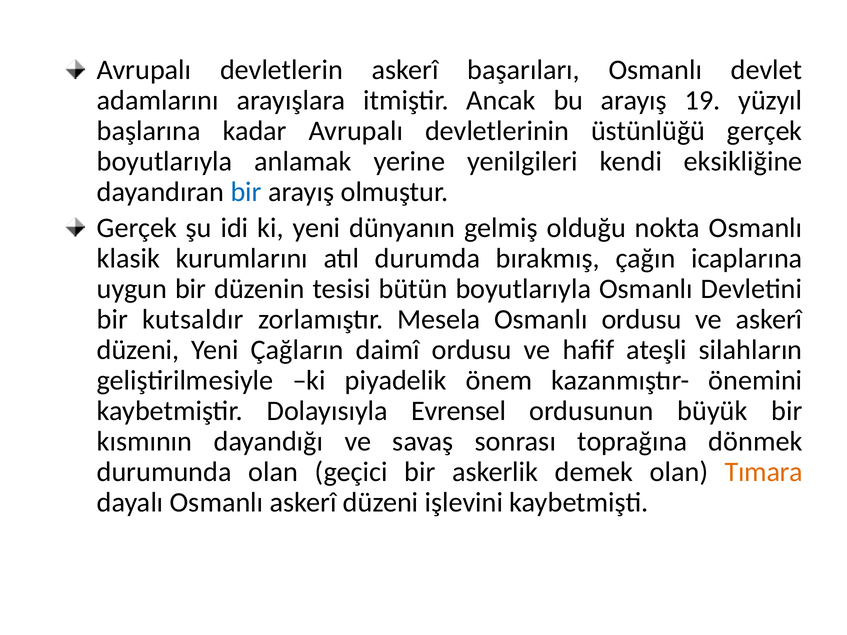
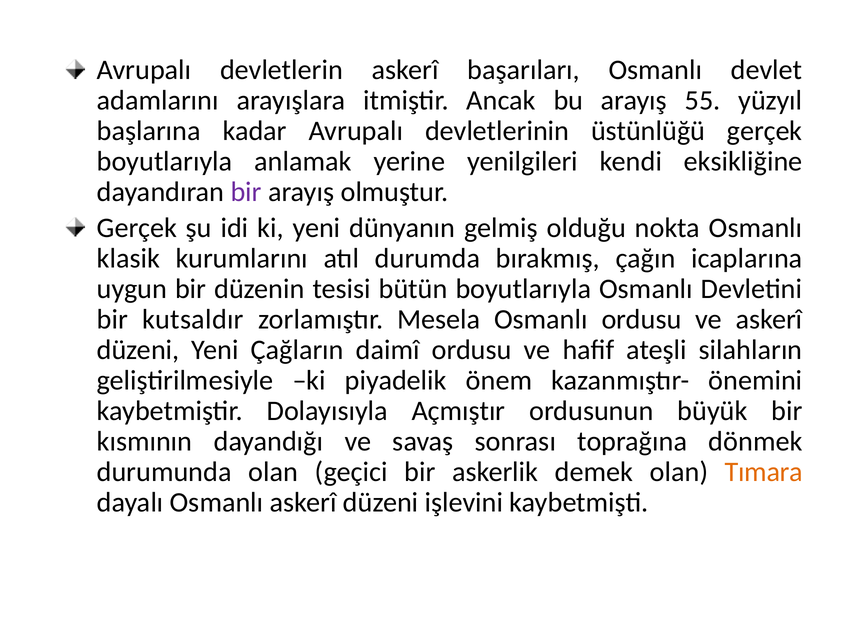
19: 19 -> 55
bir at (246, 192) colour: blue -> purple
Evrensel: Evrensel -> Açmıştır
